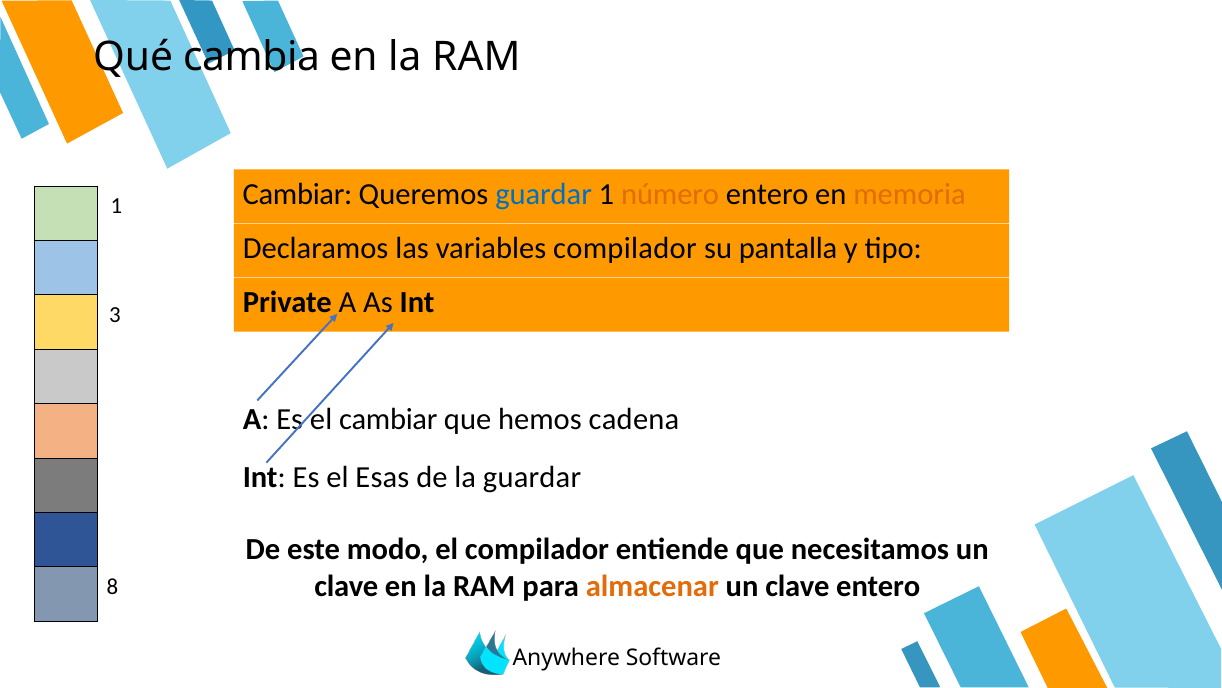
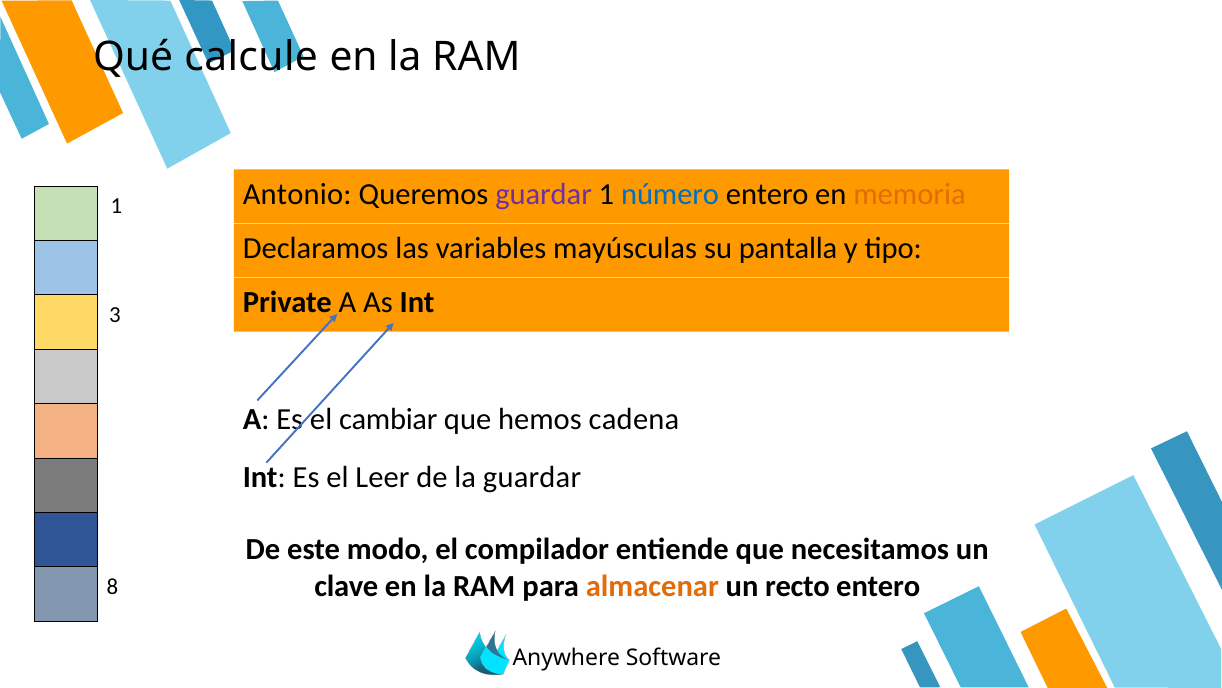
cambia: cambia -> calcule
Cambiar at (297, 194): Cambiar -> Antonio
guardar at (544, 194) colour: blue -> purple
número colour: orange -> blue
variables compilador: compilador -> mayúsculas
Esas: Esas -> Leer
clave at (797, 586): clave -> recto
